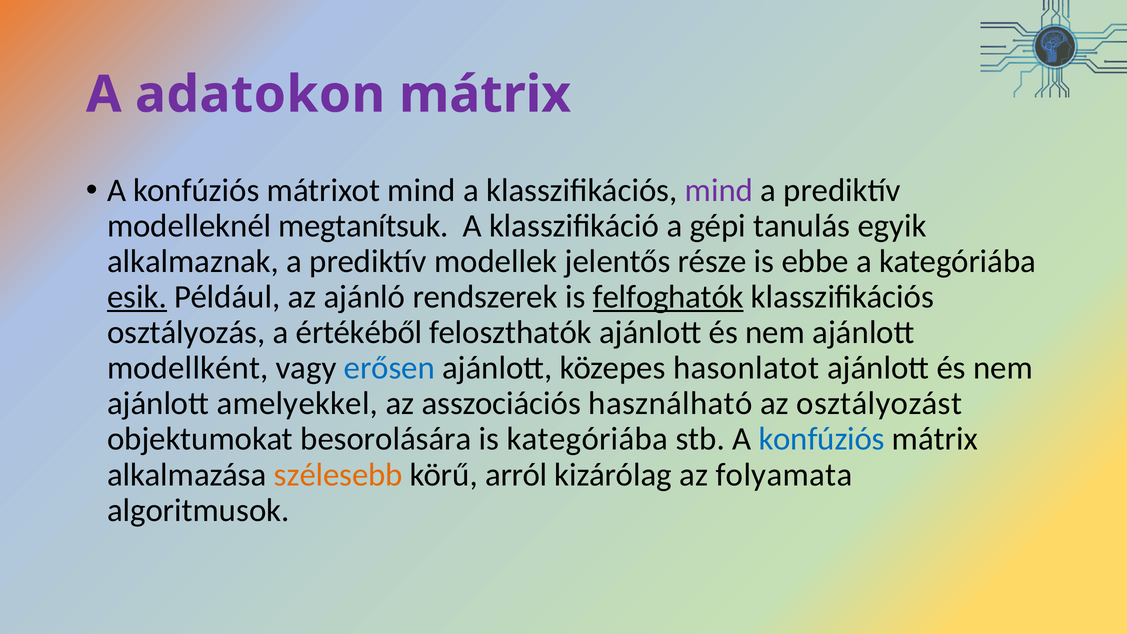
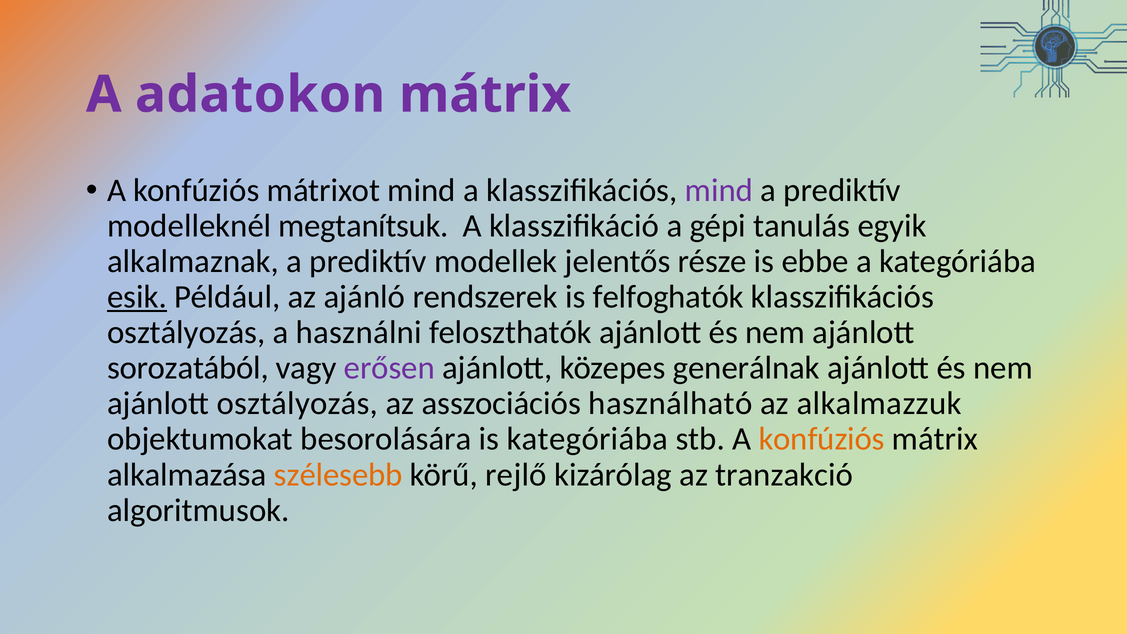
felfoghatók underline: present -> none
értékéből: értékéből -> használni
modellként: modellként -> sorozatából
erősen colour: blue -> purple
hasonlatot: hasonlatot -> generálnak
ajánlott amelyekkel: amelyekkel -> osztályozás
osztályozást: osztályozást -> alkalmazzuk
konfúziós at (822, 439) colour: blue -> orange
arról: arról -> rejlő
folyamata: folyamata -> tranzakció
